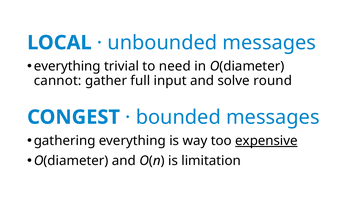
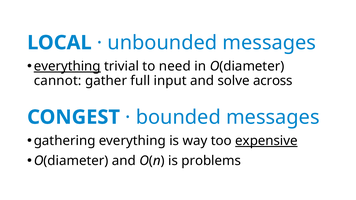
everything at (67, 66) underline: none -> present
round: round -> across
limitation: limitation -> problems
